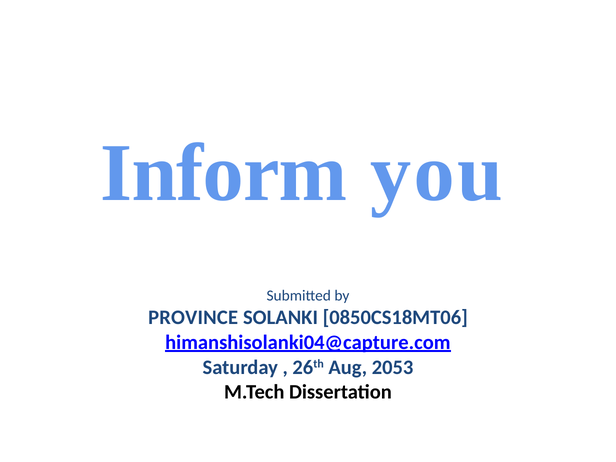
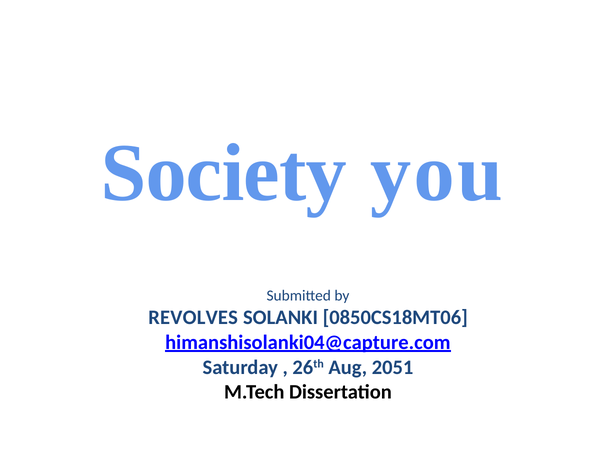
Inform: Inform -> Society
PROVINCE: PROVINCE -> REVOLVES
2053: 2053 -> 2051
